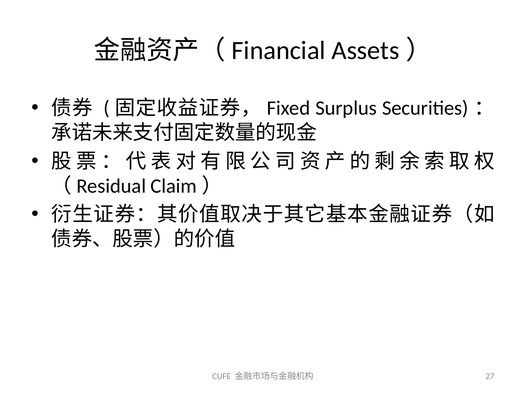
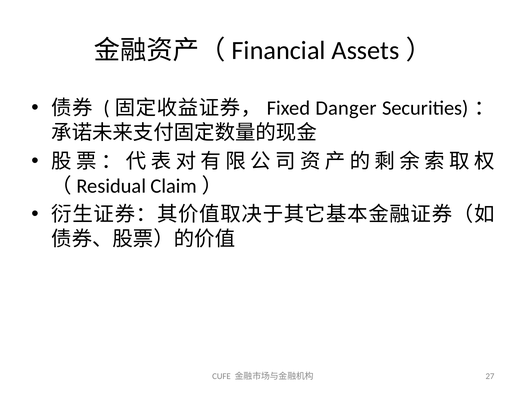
Surplus: Surplus -> Danger
